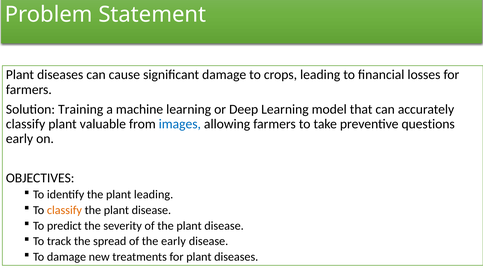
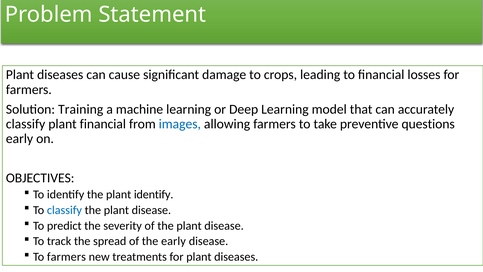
plant valuable: valuable -> financial
plant leading: leading -> identify
classify at (64, 210) colour: orange -> blue
To damage: damage -> farmers
